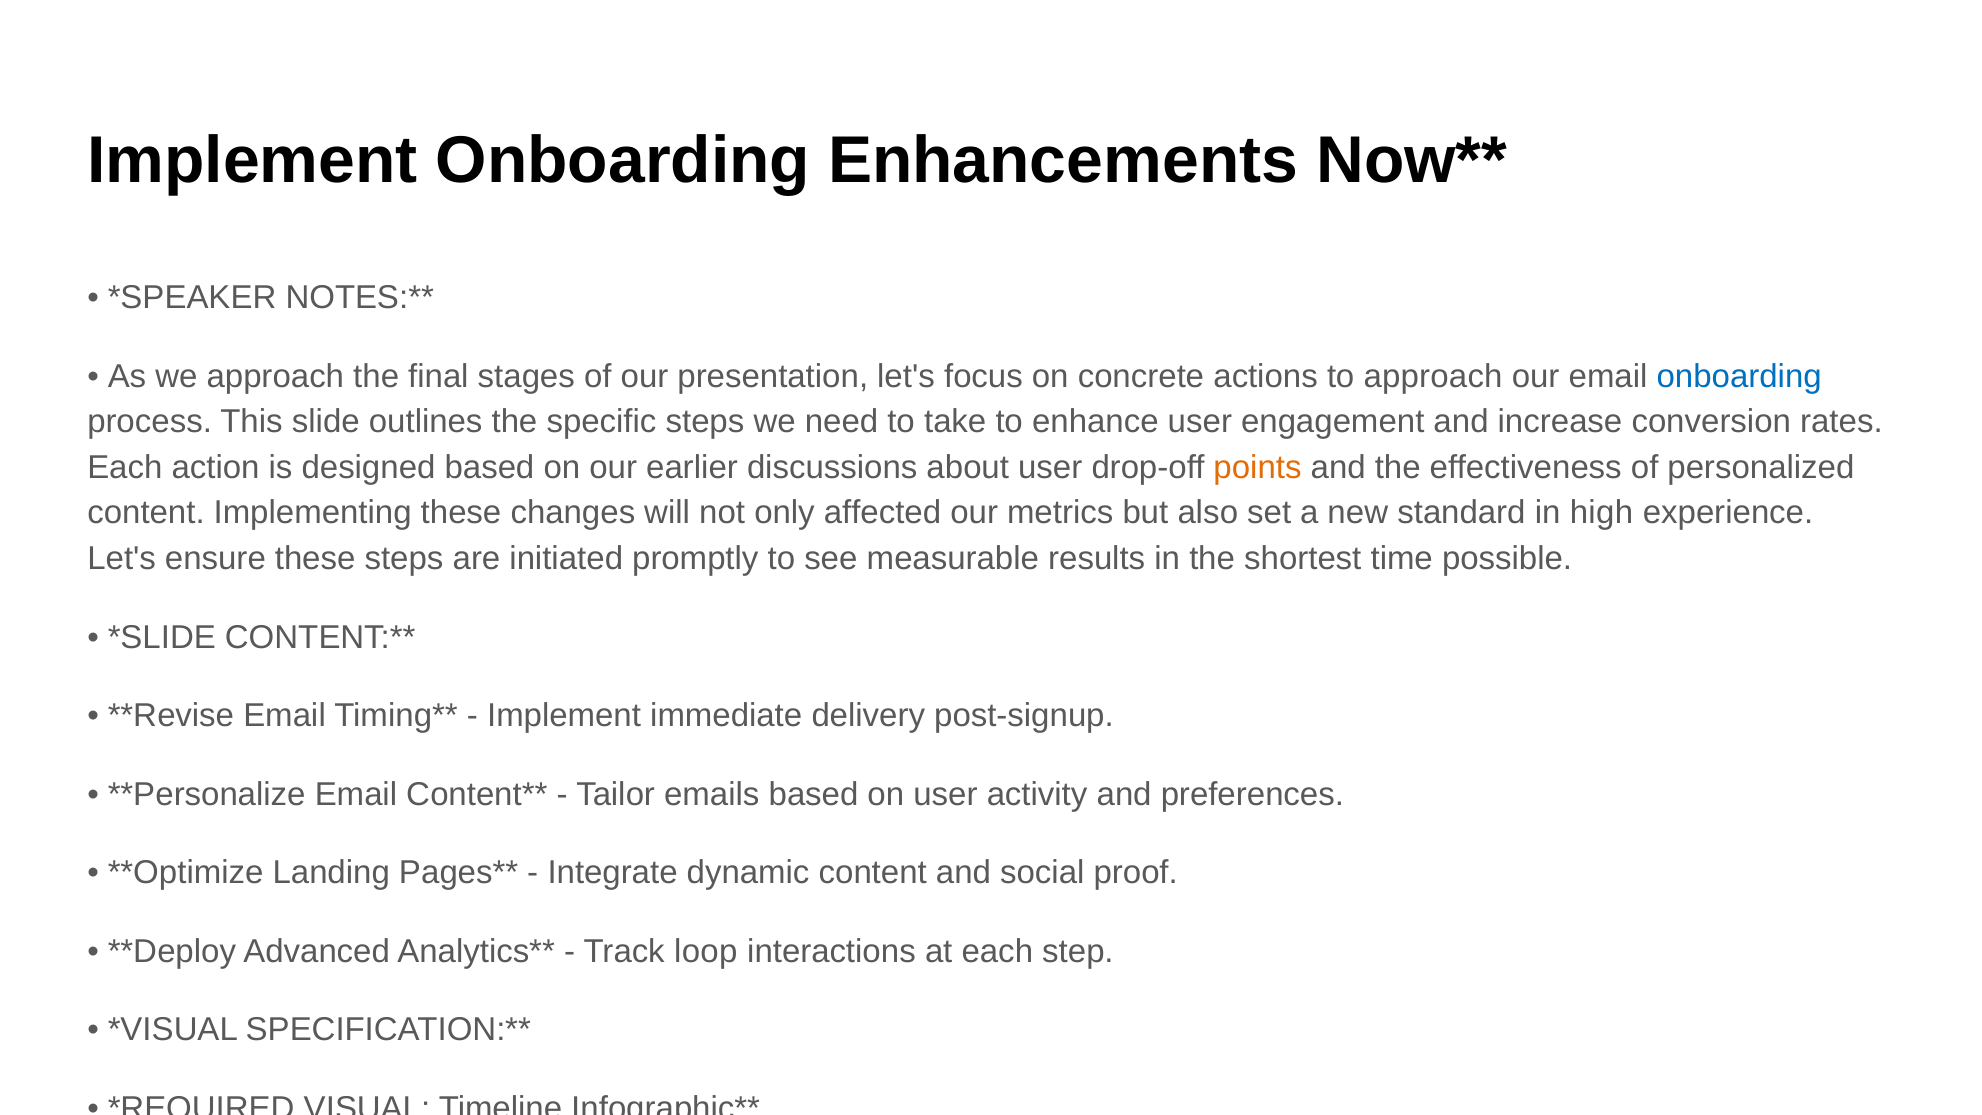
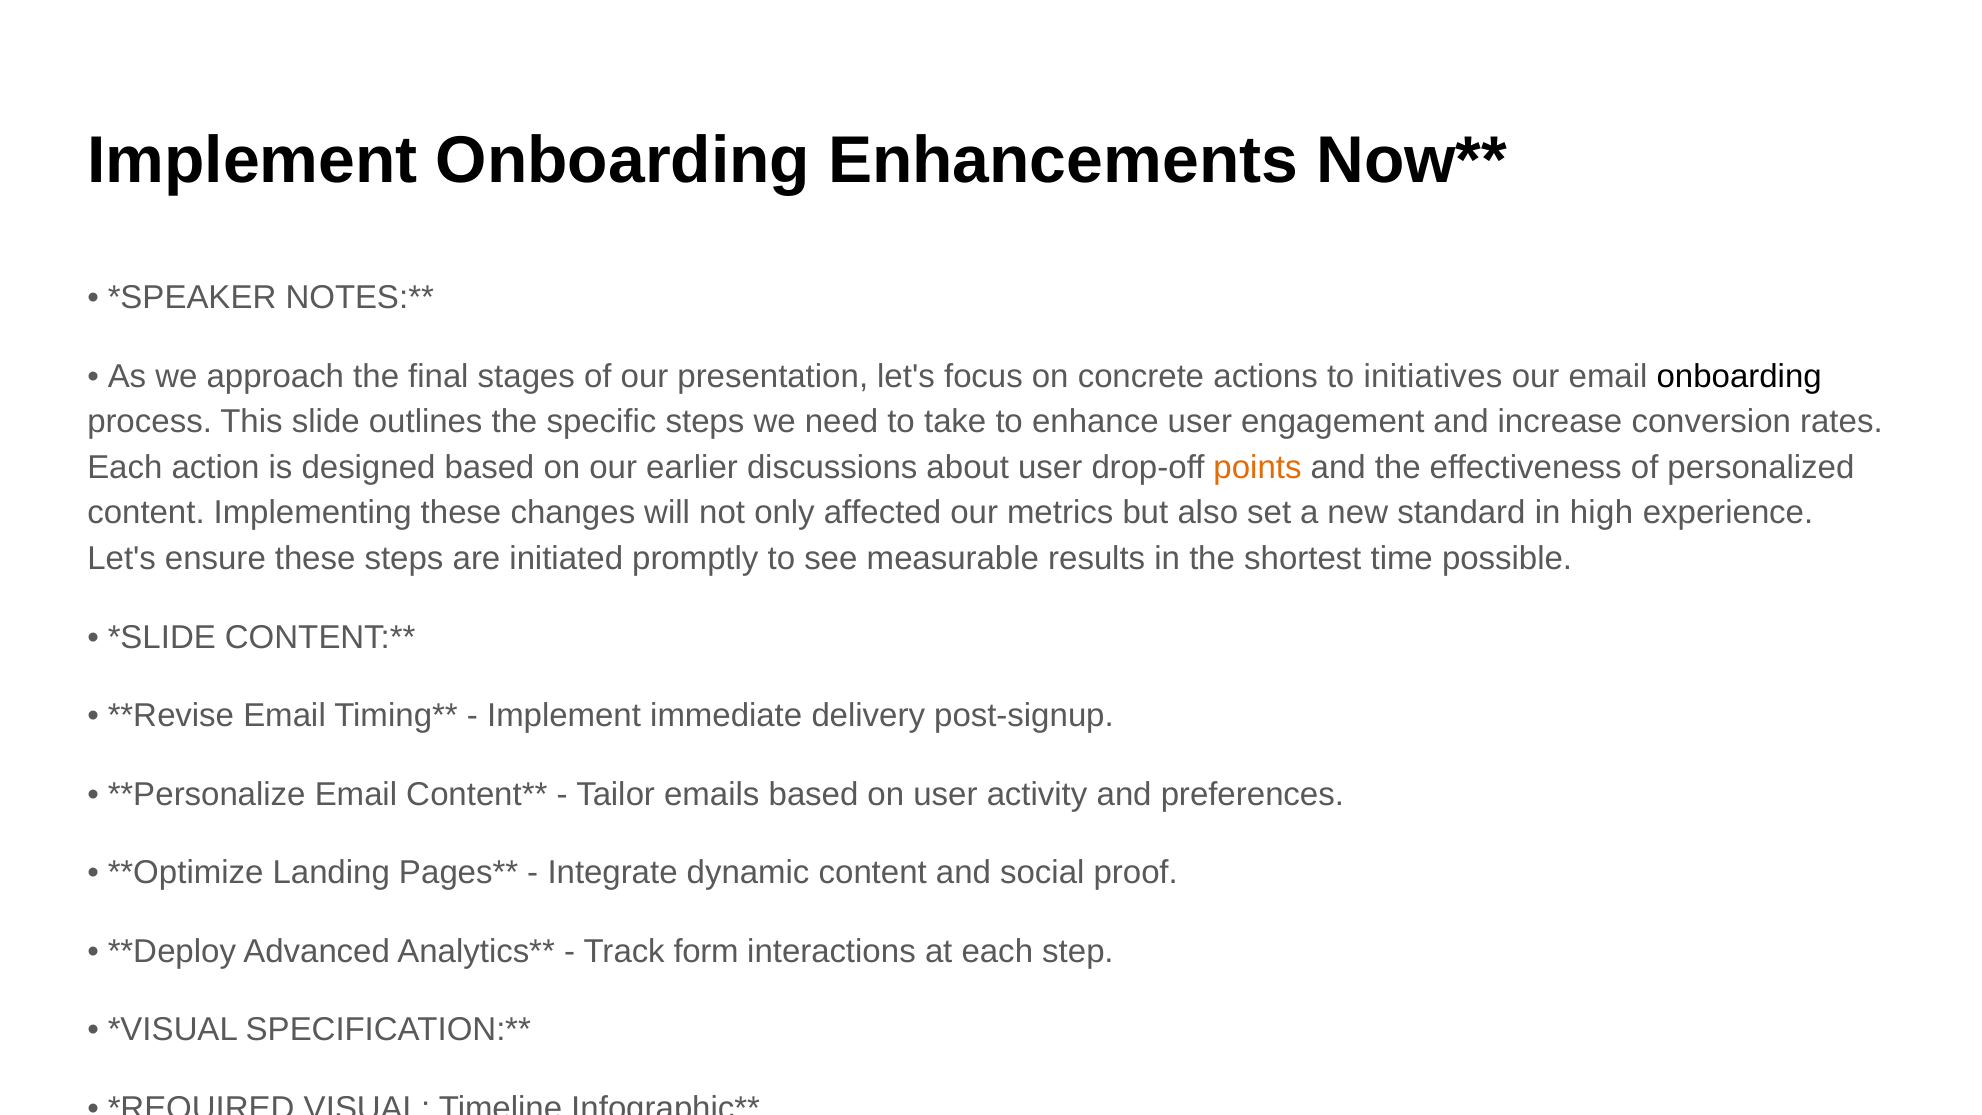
to approach: approach -> initiatives
onboarding at (1739, 376) colour: blue -> black
loop: loop -> form
